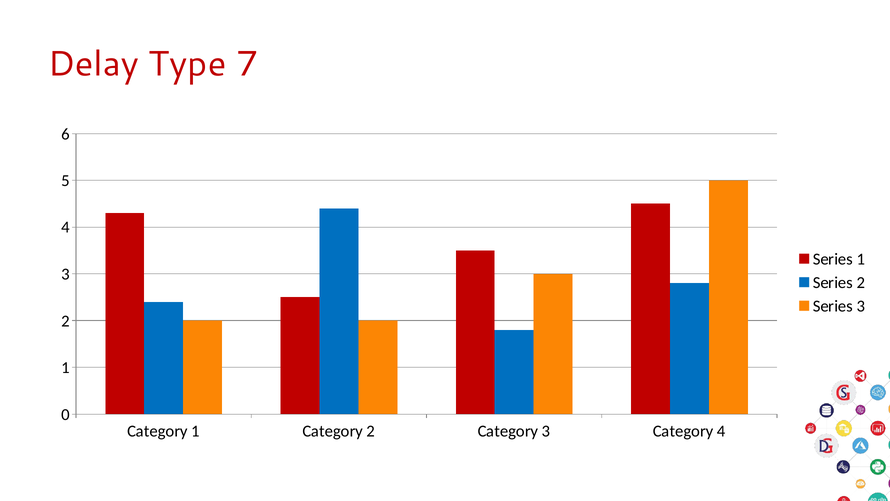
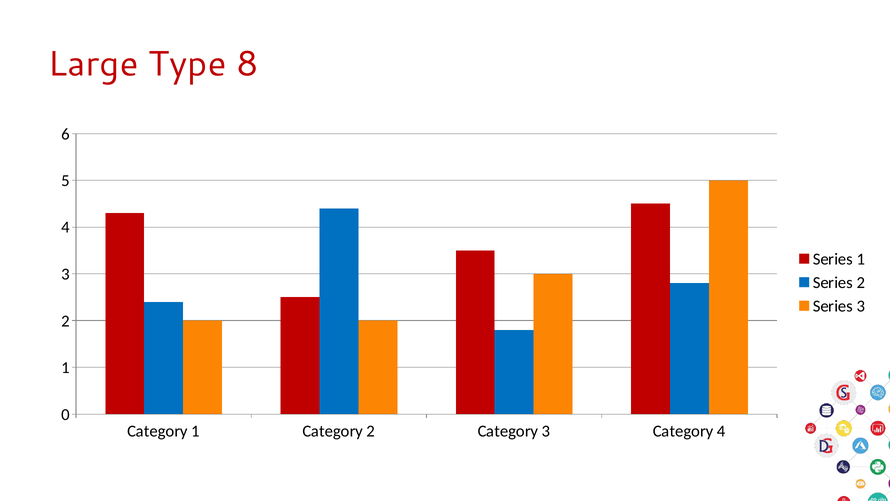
Delay: Delay -> Large
7: 7 -> 8
